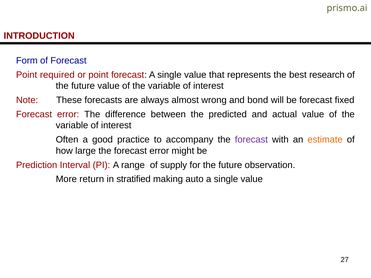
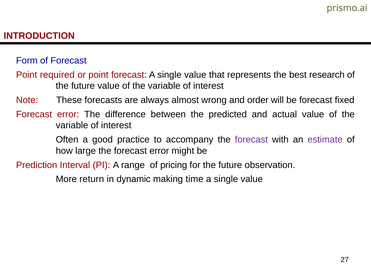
bond: bond -> order
estimate colour: orange -> purple
supply: supply -> pricing
stratified: stratified -> dynamic
auto: auto -> time
